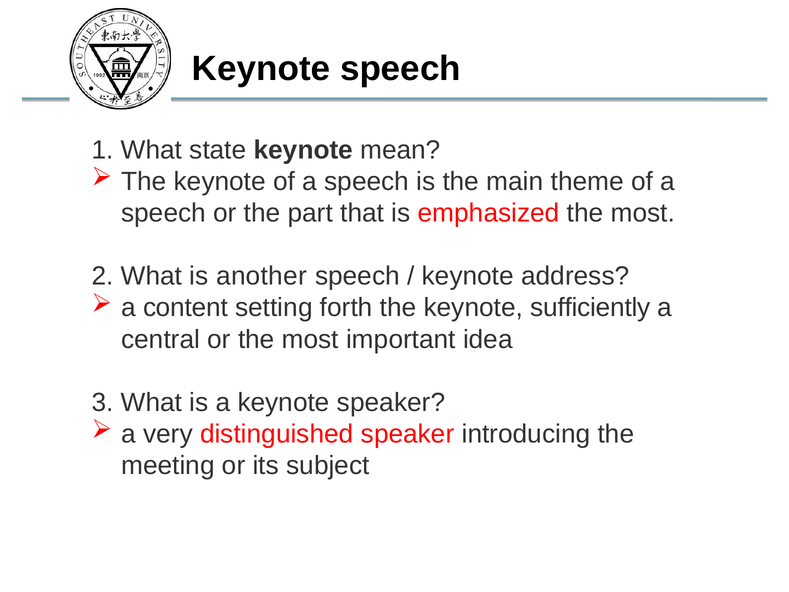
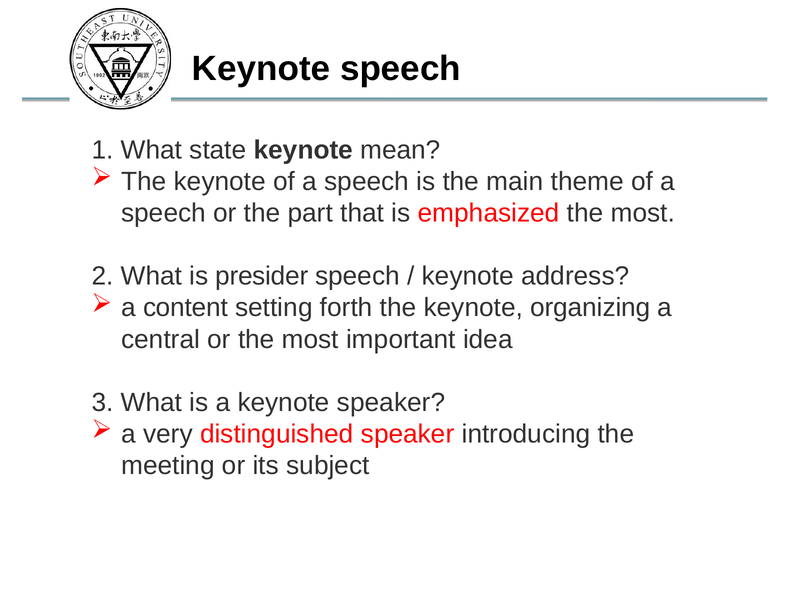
another: another -> presider
sufficiently: sufficiently -> organizing
